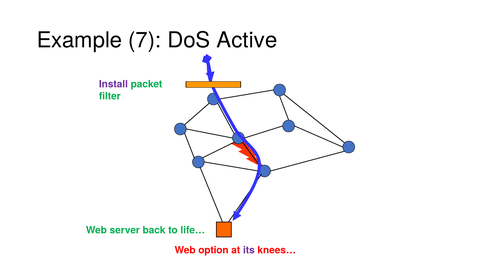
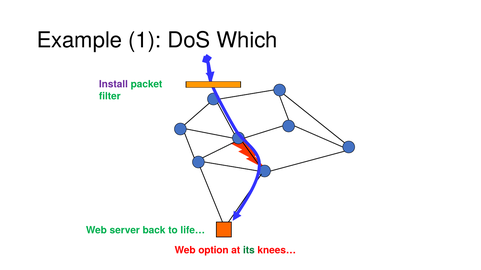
7: 7 -> 1
Active: Active -> Which
its colour: purple -> green
